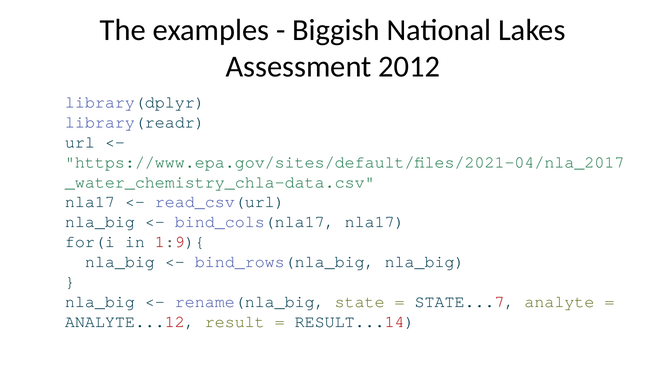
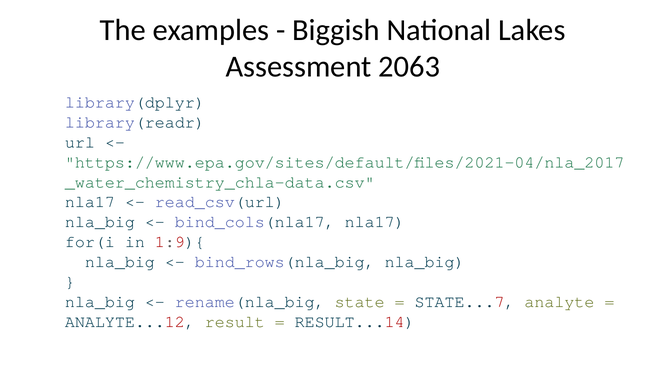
2012: 2012 -> 2063
